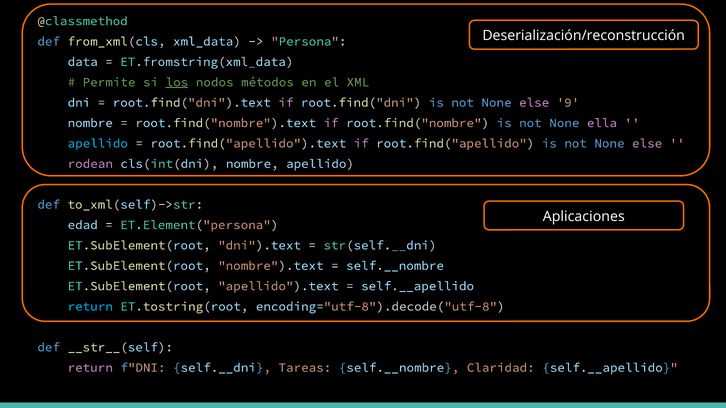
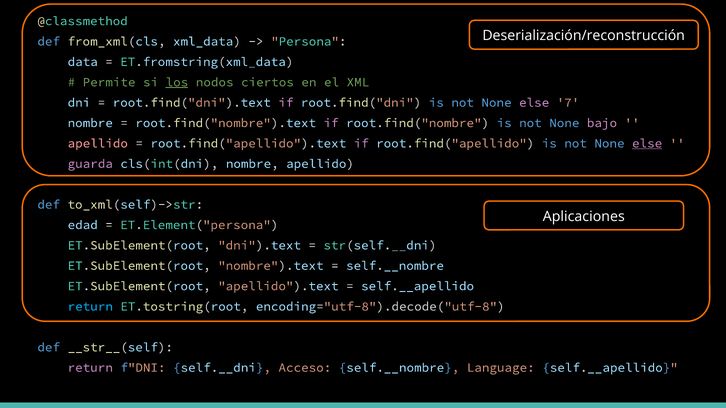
métodos: métodos -> ciertos
9: 9 -> 7
ella: ella -> bajo
apellido at (98, 143) colour: light blue -> pink
else at (647, 143) underline: none -> present
rodean: rodean -> guarda
Tareas: Tareas -> Acceso
Claridad: Claridad -> Language
